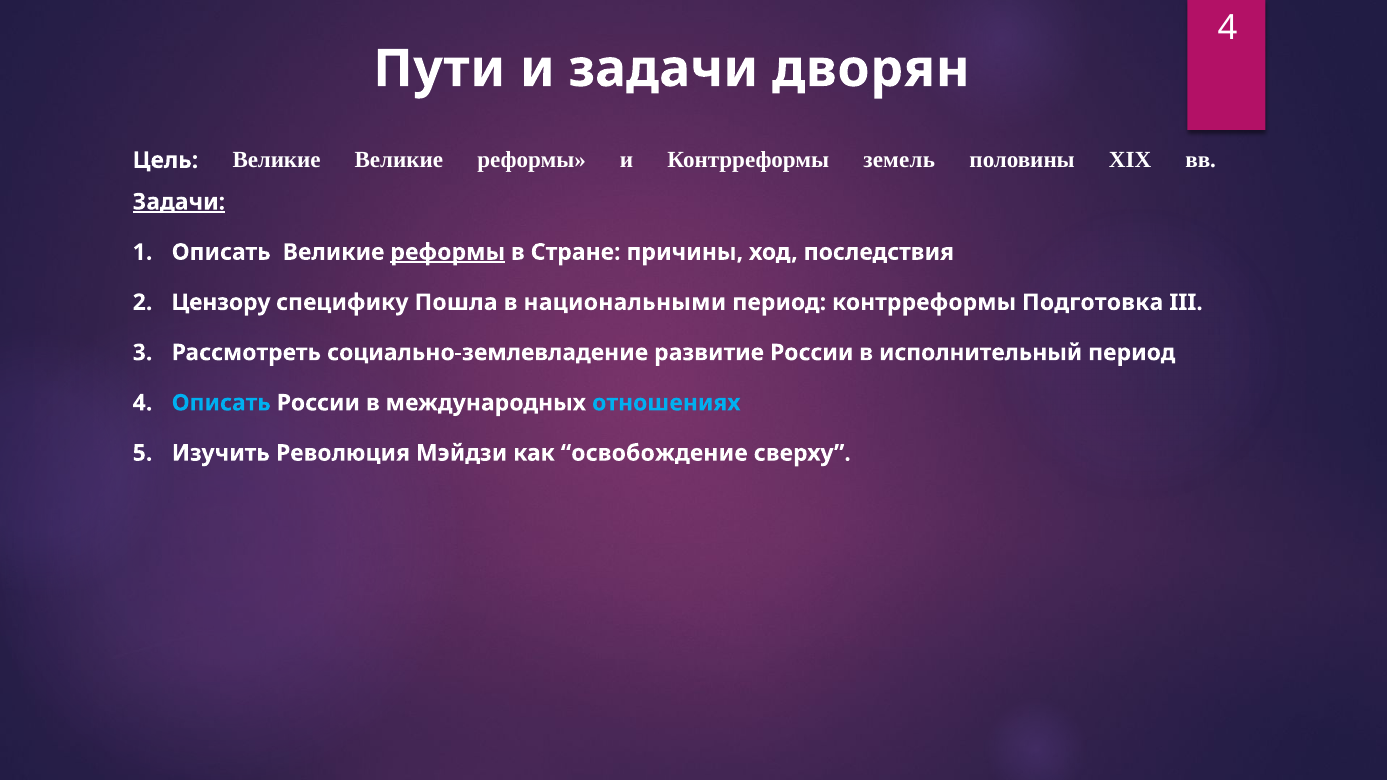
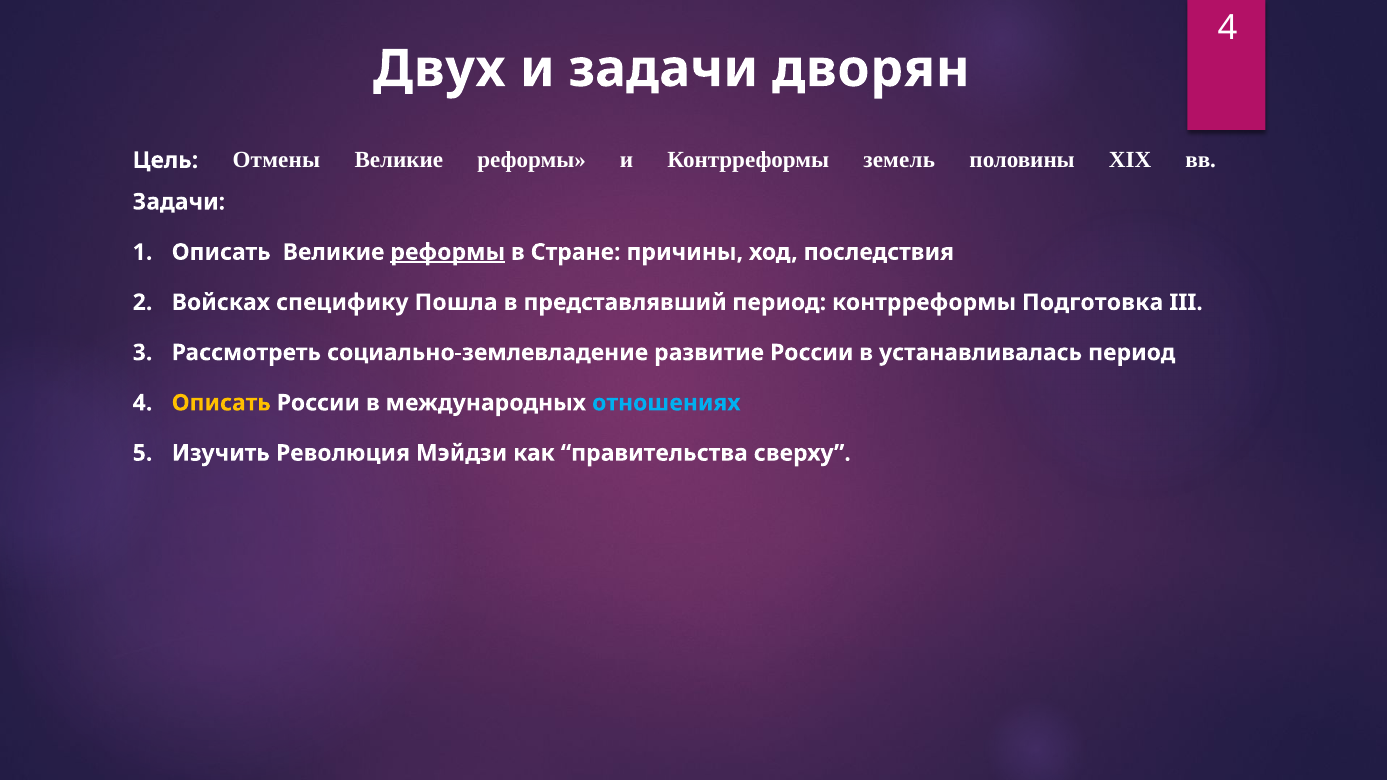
Пути: Пути -> Двух
Цель Великие: Великие -> Отмены
Задачи at (179, 202) underline: present -> none
Цензору: Цензору -> Войсках
национальными: национальными -> представлявший
исполнительный: исполнительный -> устанавливалась
Описать at (221, 403) colour: light blue -> yellow
освобождение: освобождение -> правительства
